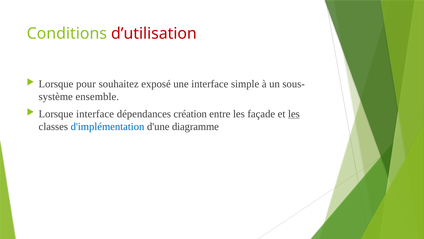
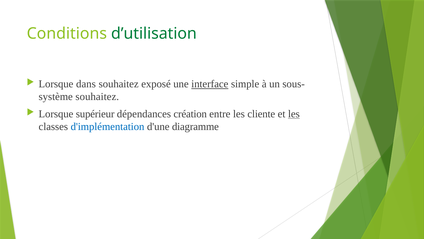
d’utilisation colour: red -> green
pour: pour -> dans
interface at (210, 84) underline: none -> present
ensemble at (97, 97): ensemble -> souhaitez
Lorsque interface: interface -> supérieur
façade: façade -> cliente
